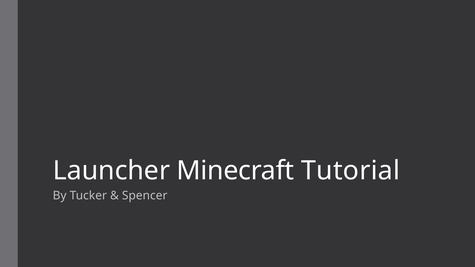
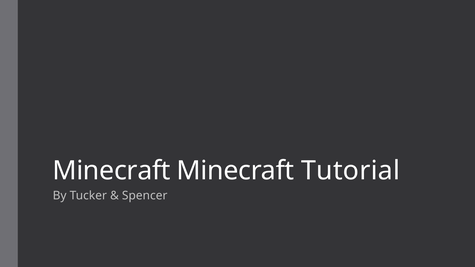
Launcher at (111, 171): Launcher -> Minecraft
